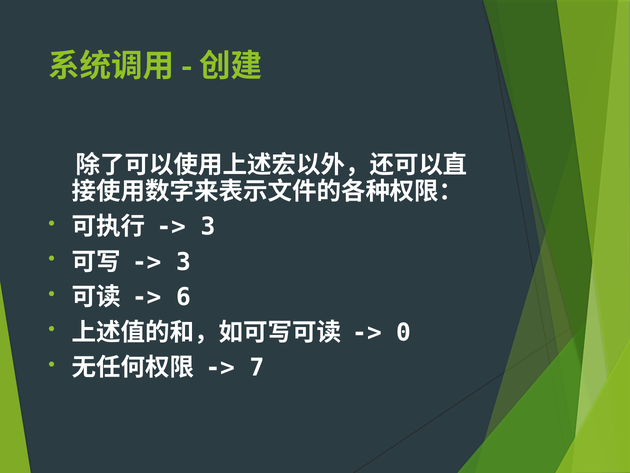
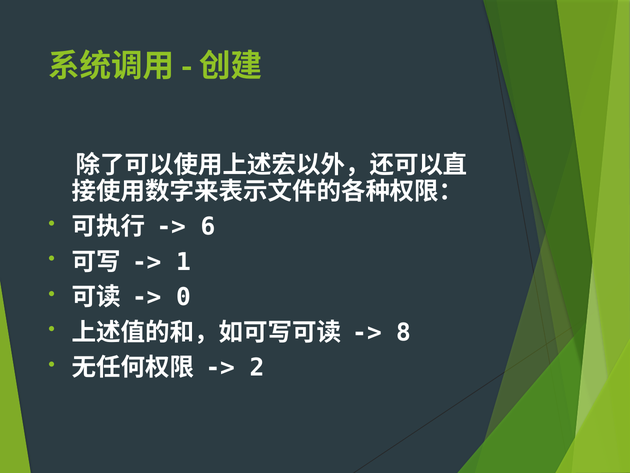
3 at (208, 227): 3 -> 6
3 at (184, 262): 3 -> 1
6: 6 -> 0
0: 0 -> 8
7: 7 -> 2
